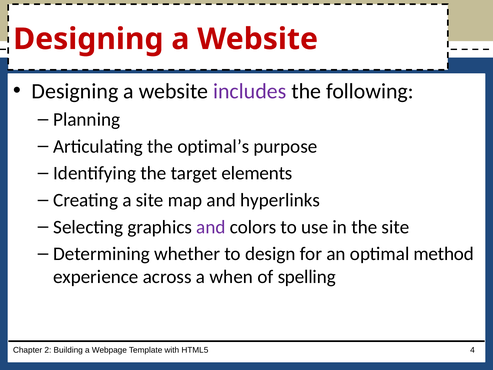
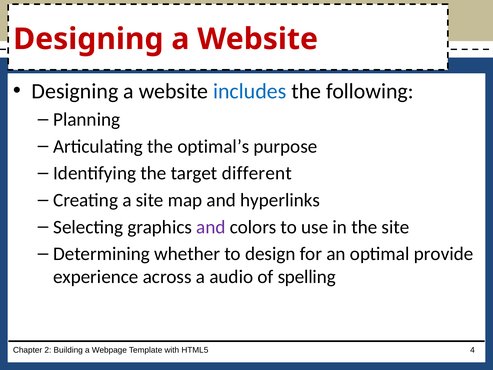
includes colour: purple -> blue
elements: elements -> different
method: method -> provide
when: when -> audio
